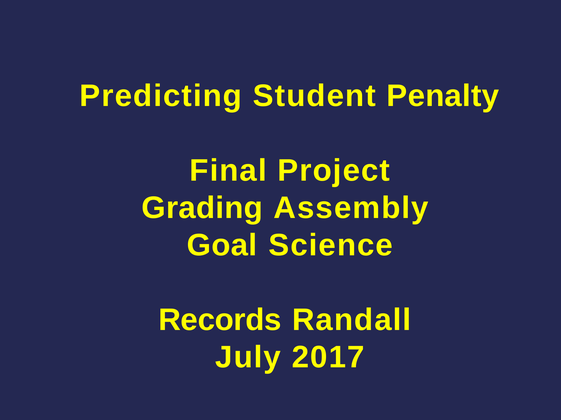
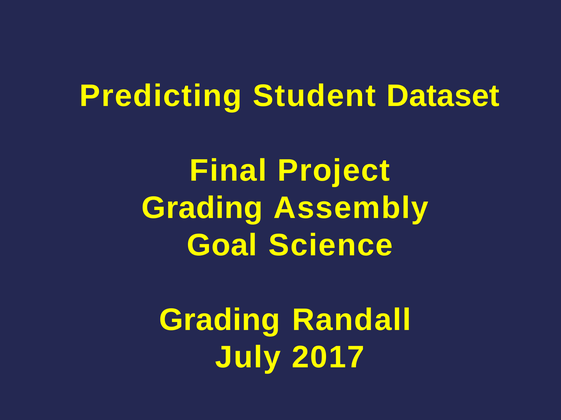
Penalty: Penalty -> Dataset
Records at (220, 320): Records -> Grading
